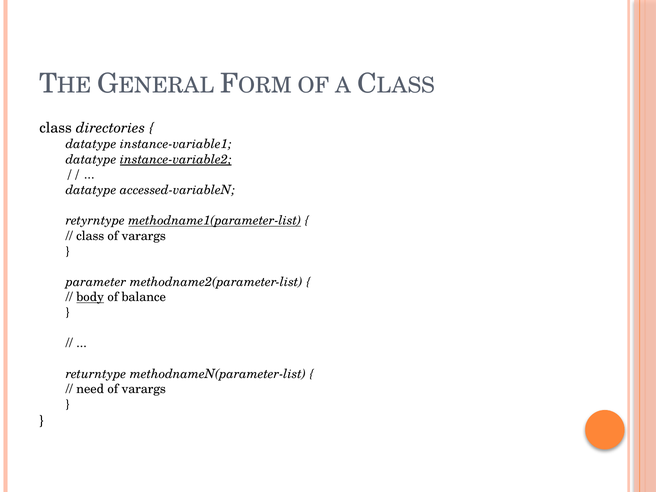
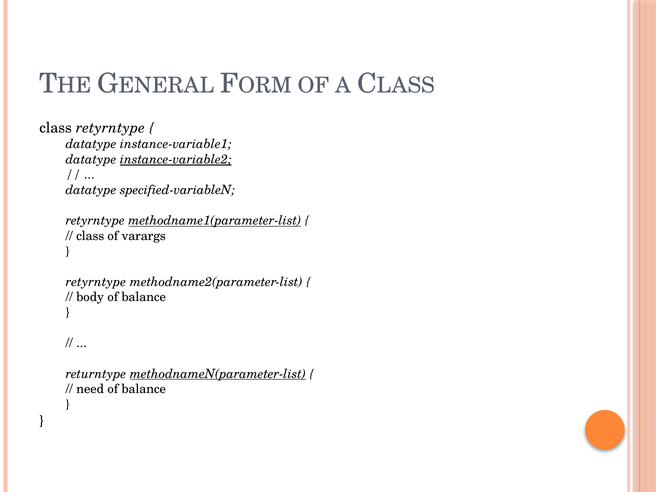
class directories: directories -> retyrntype
accessed-variableN: accessed-variableN -> specified-variableN
parameter at (96, 282): parameter -> retyrntype
body underline: present -> none
methodnameN(parameter-list underline: none -> present
varargs at (144, 389): varargs -> balance
